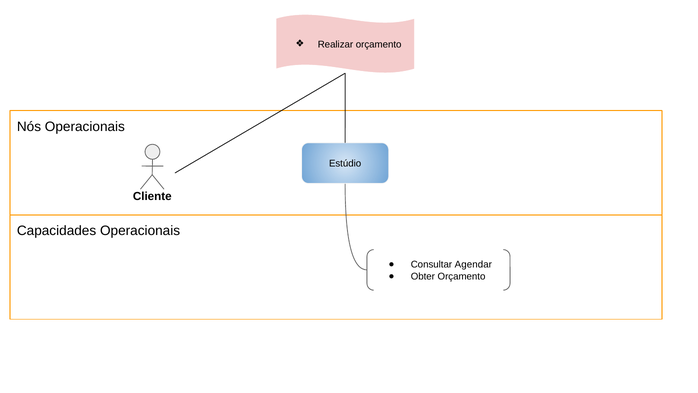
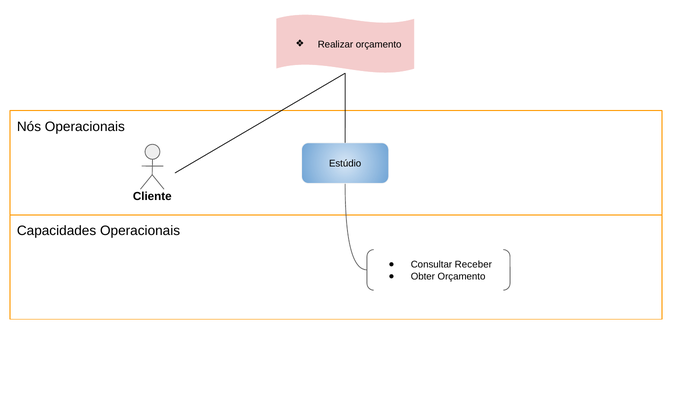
Agendar: Agendar -> Receber
